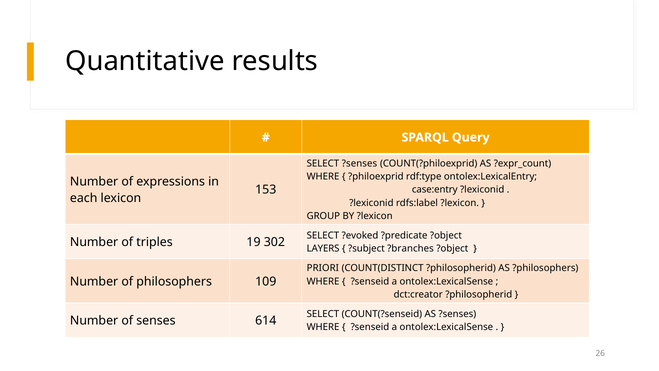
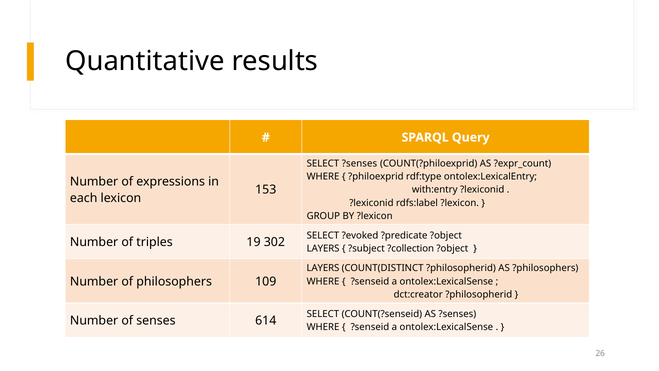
case:entry: case:entry -> with:entry
?branches: ?branches -> ?collection
PRIORI at (323, 268): PRIORI -> LAYERS
